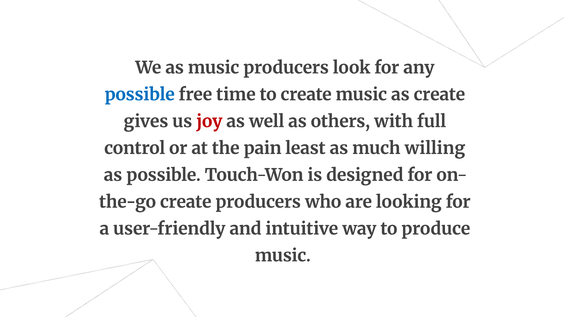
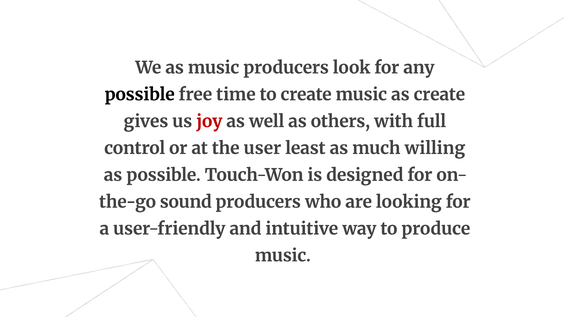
possible at (140, 95) colour: blue -> black
pain: pain -> user
create at (186, 202): create -> sound
